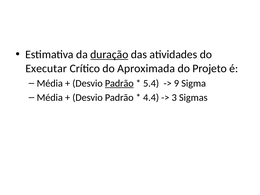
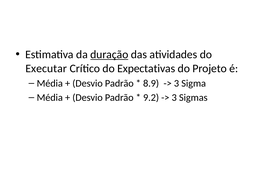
Aproximada: Aproximada -> Expectativas
Padrão at (119, 83) underline: present -> none
5.4: 5.4 -> 8.9
9 at (176, 83): 9 -> 3
4.4: 4.4 -> 9.2
